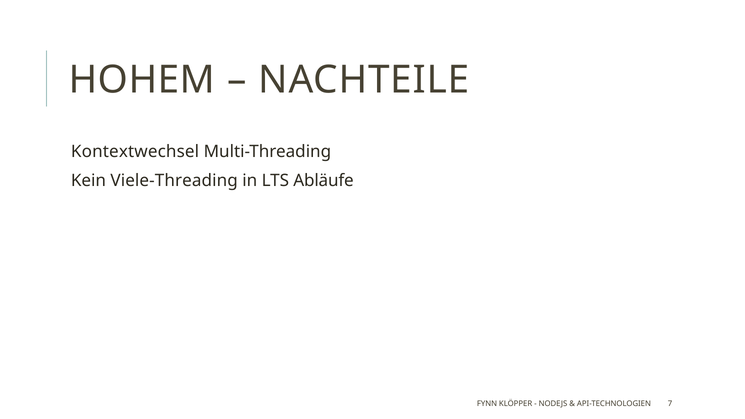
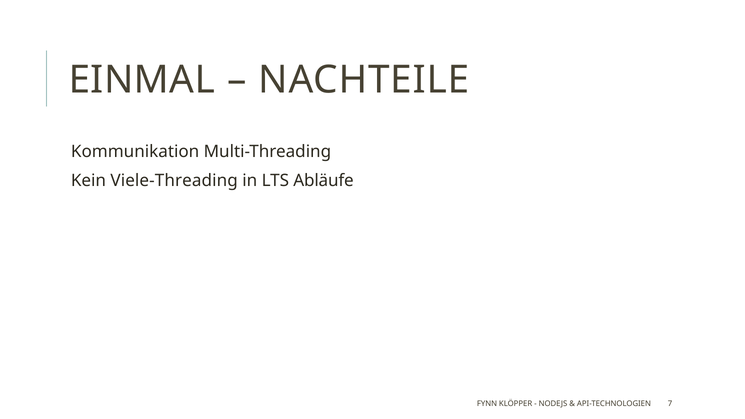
HOHEM: HOHEM -> EINMAL
Kontextwechsel: Kontextwechsel -> Kommunikation
